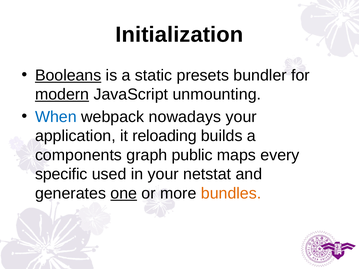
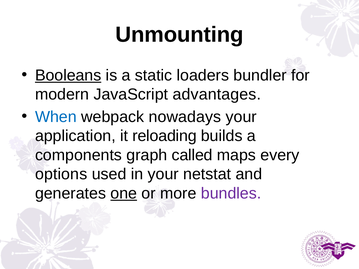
Initialization: Initialization -> Unmounting
presets: presets -> loaders
modern underline: present -> none
unmounting: unmounting -> advantages
public: public -> called
specific: specific -> options
bundles colour: orange -> purple
